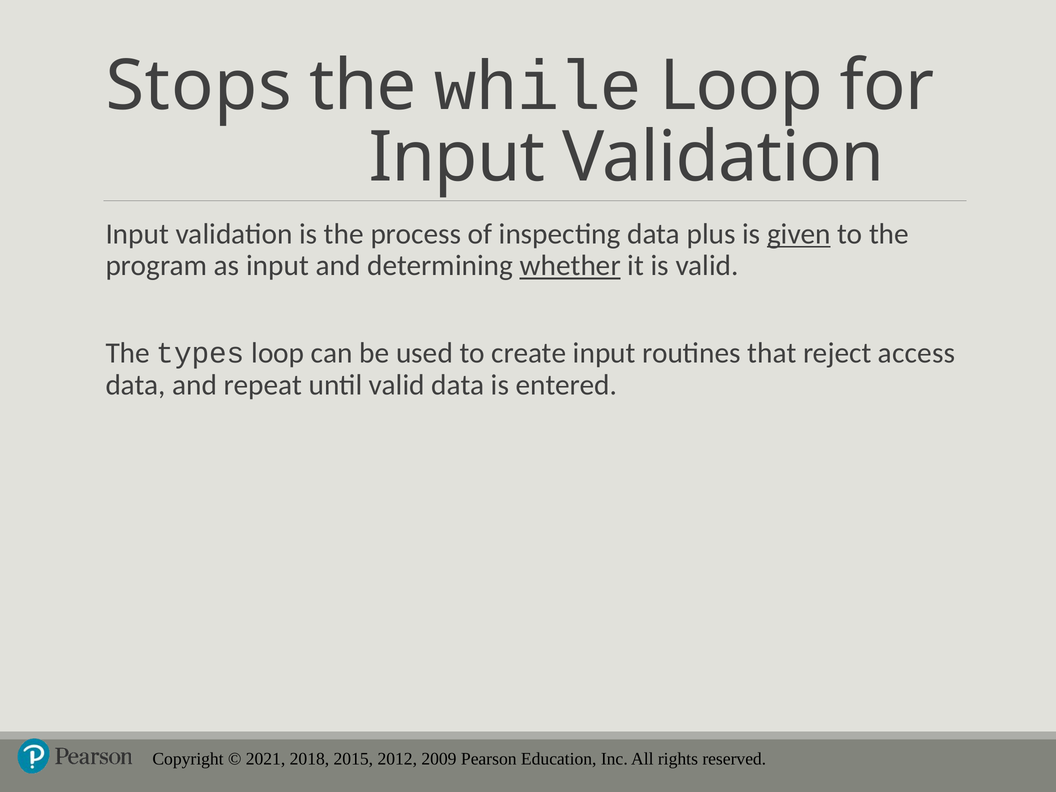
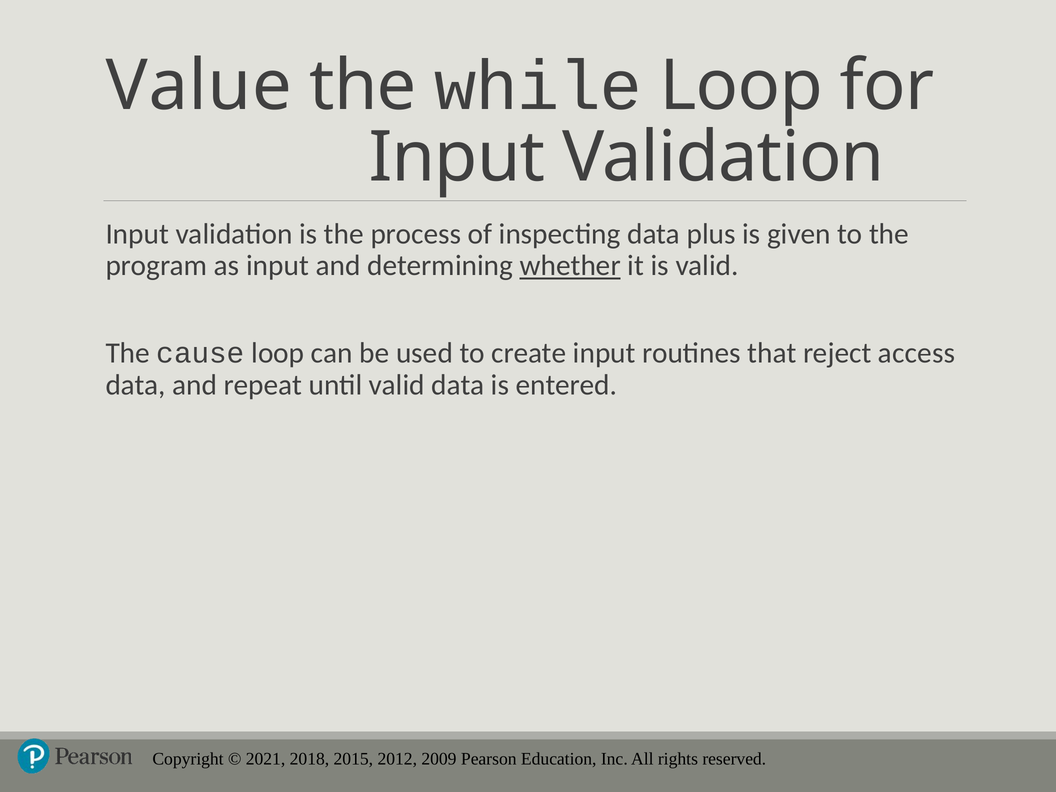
Stops: Stops -> Value
given underline: present -> none
types: types -> cause
